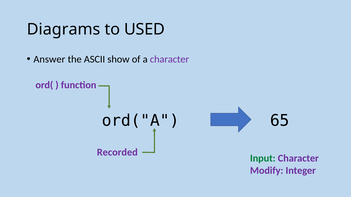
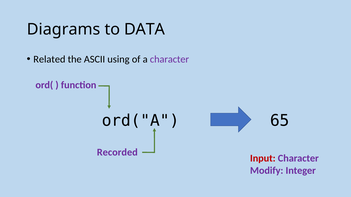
USED: USED -> DATA
Answer: Answer -> Related
show: show -> using
Input colour: green -> red
